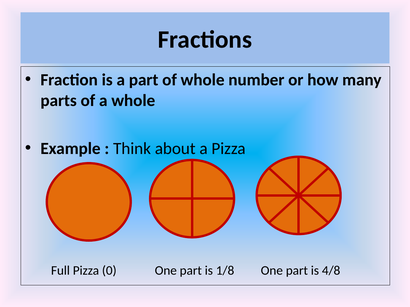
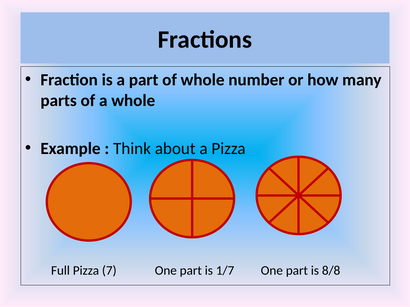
0: 0 -> 7
1/8: 1/8 -> 1/7
4/8: 4/8 -> 8/8
